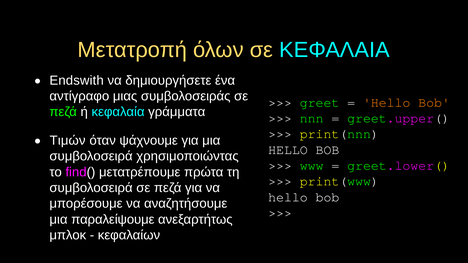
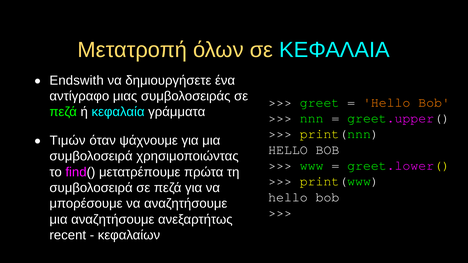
μια παραλείψουμε: παραλείψουμε -> αναζητήσουμε
μπλοκ: μπλοκ -> recent
